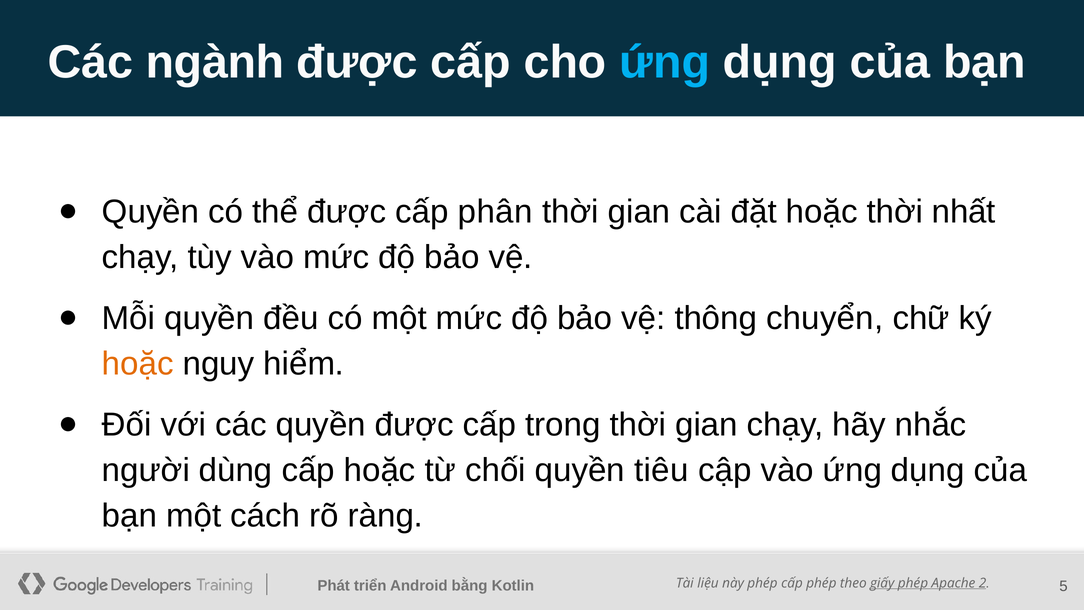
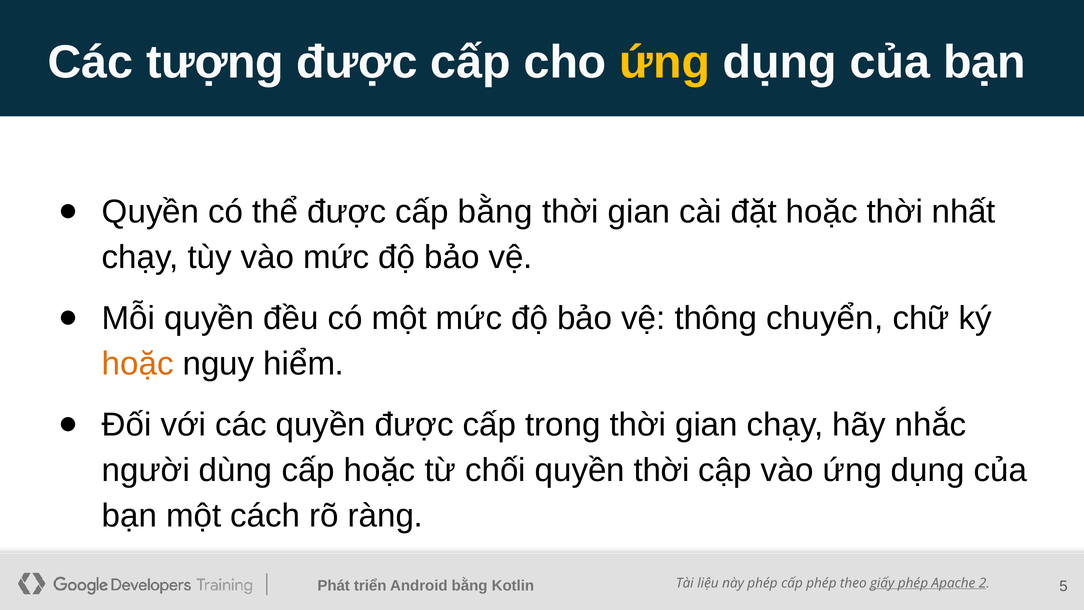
ngành: ngành -> tượng
ứng at (665, 62) colour: light blue -> yellow
cấp phân: phân -> bằng
quyền tiêu: tiêu -> thời
